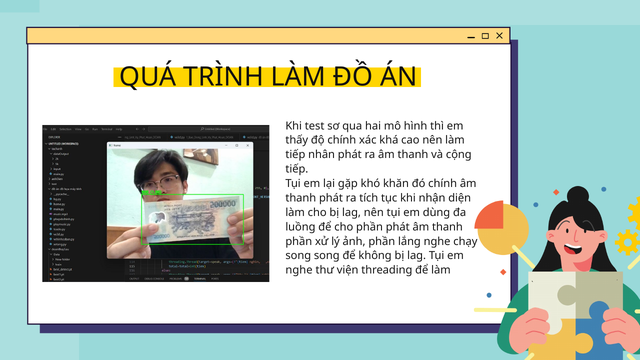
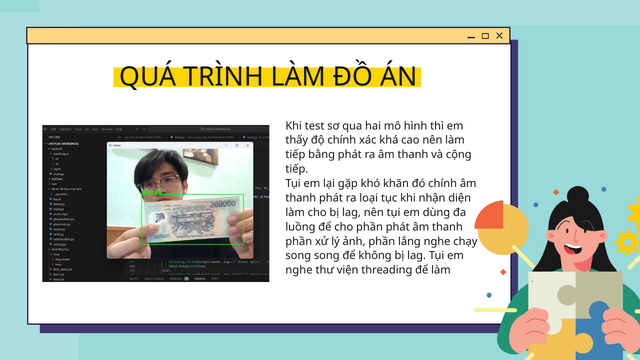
nhân: nhân -> bằng
tích: tích -> loại
